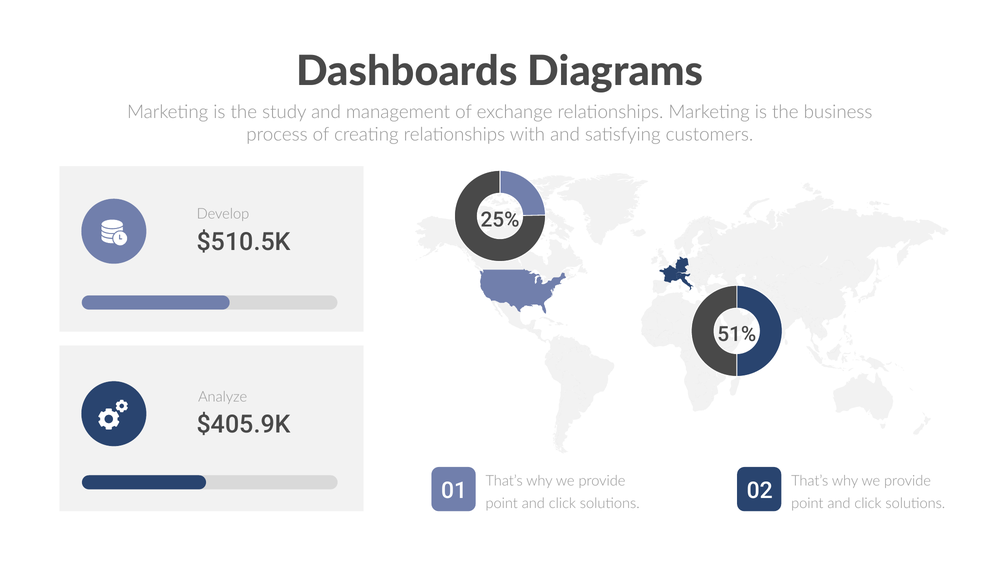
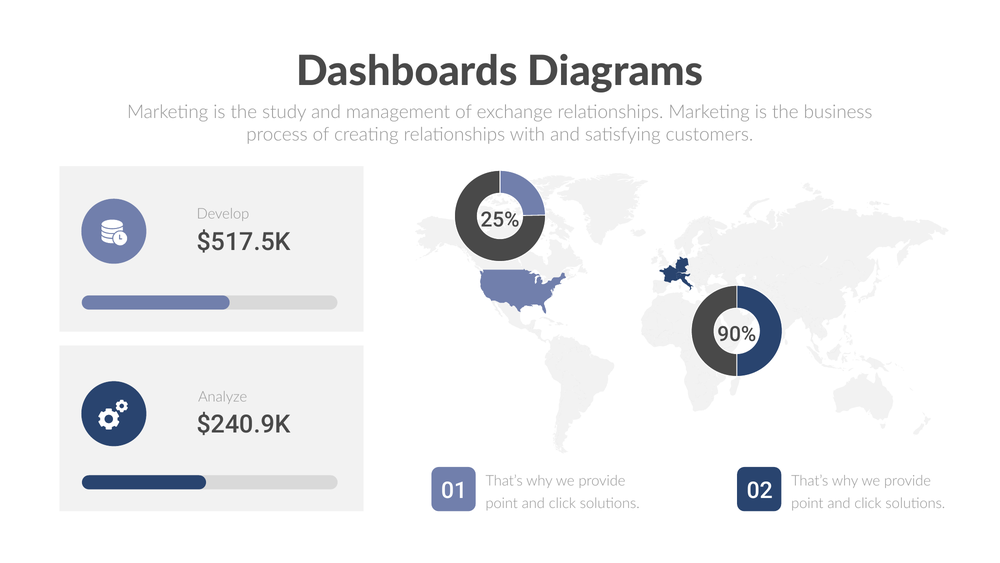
$510.5K: $510.5K -> $517.5K
51%: 51% -> 90%
$405.9K: $405.9K -> $240.9K
